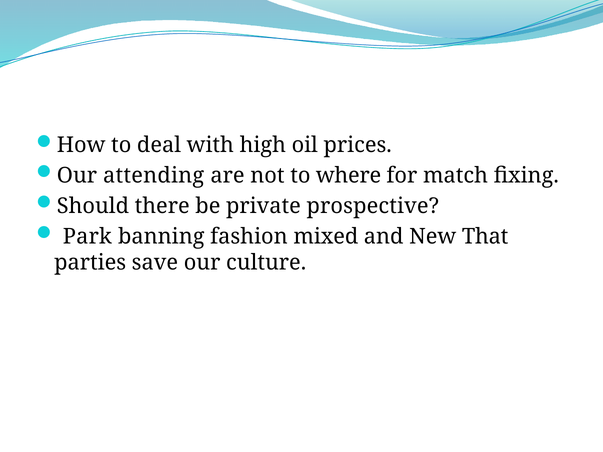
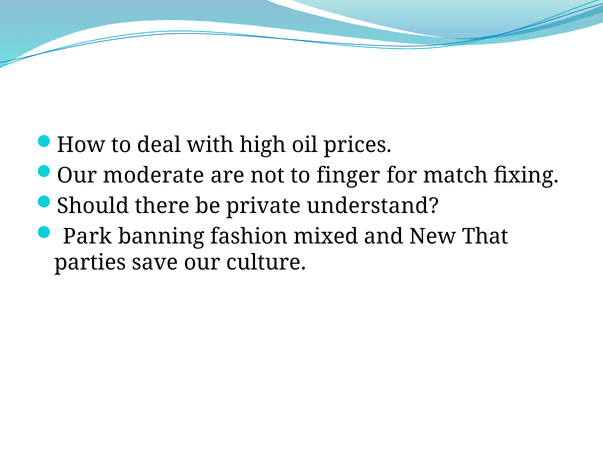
attending: attending -> moderate
where: where -> finger
prospective: prospective -> understand
